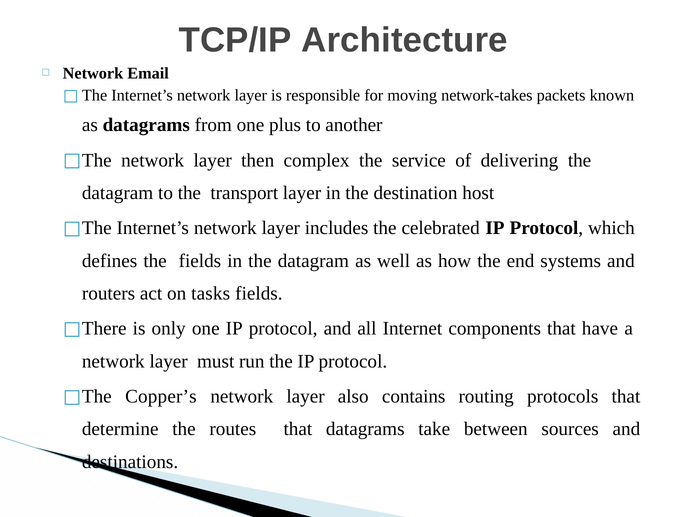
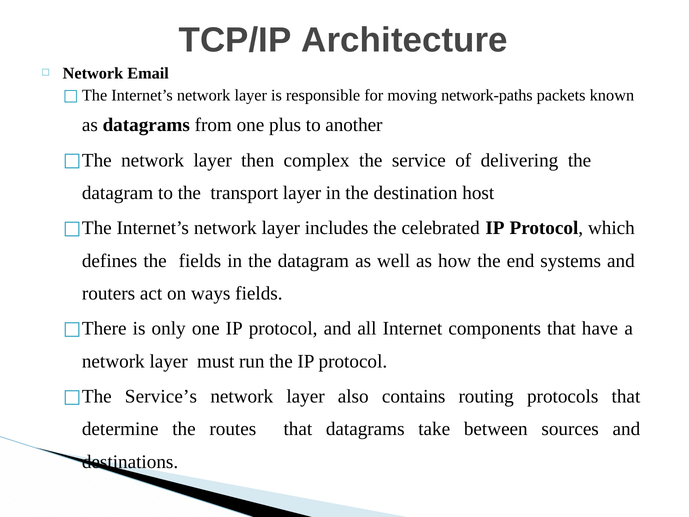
network-takes: network-takes -> network-paths
tasks: tasks -> ways
Copper’s: Copper’s -> Service’s
